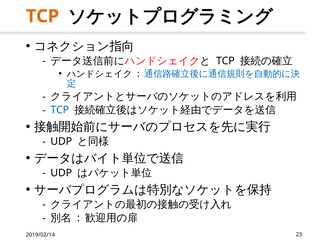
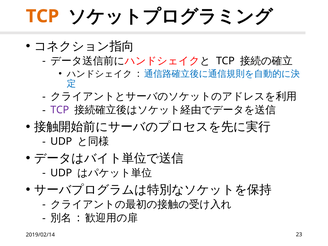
TCP at (60, 110) colour: blue -> purple
